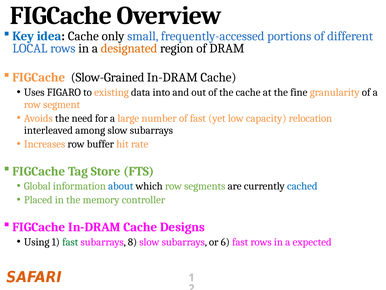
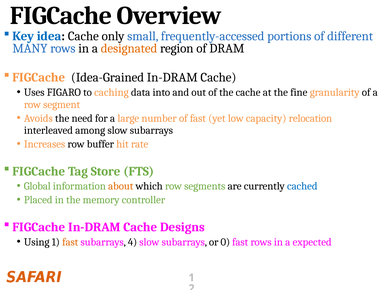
LOCAL: LOCAL -> MANY
Slow-Grained: Slow-Grained -> Idea-Grained
existing: existing -> caching
about colour: blue -> orange
fast at (70, 242) colour: green -> orange
8: 8 -> 4
6: 6 -> 0
